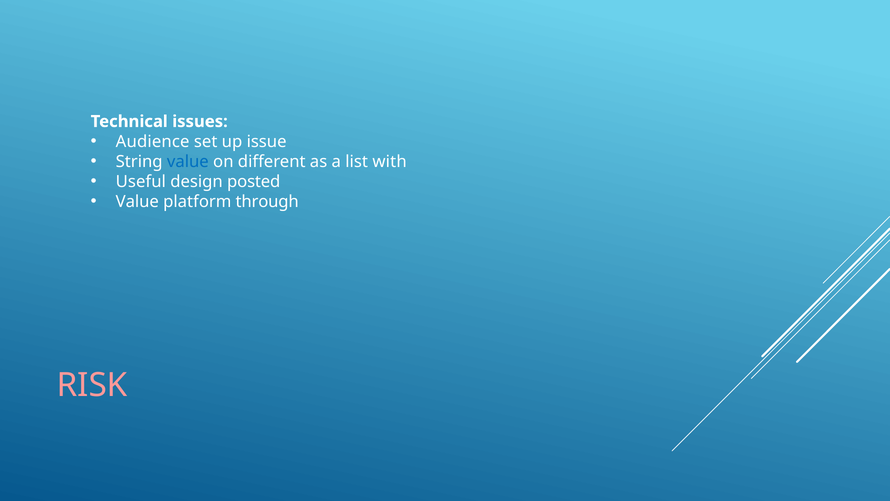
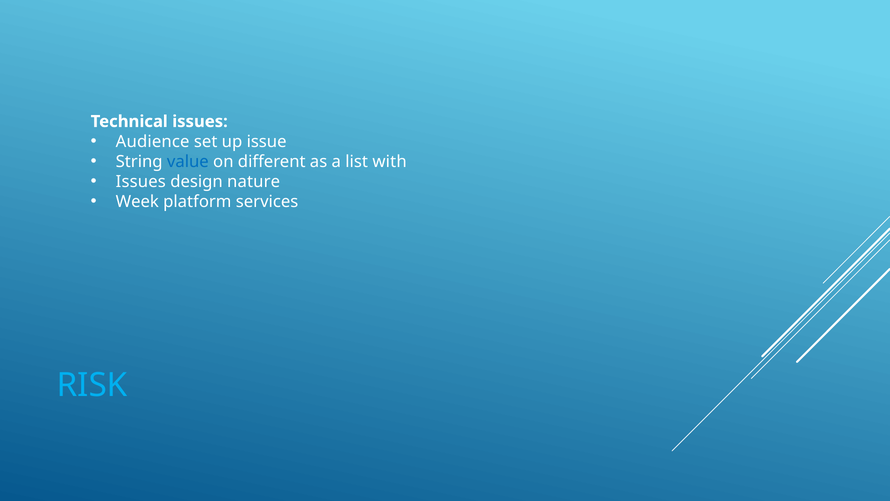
Useful at (141, 181): Useful -> Issues
posted: posted -> nature
Value at (137, 202): Value -> Week
through: through -> services
RISK colour: pink -> light blue
